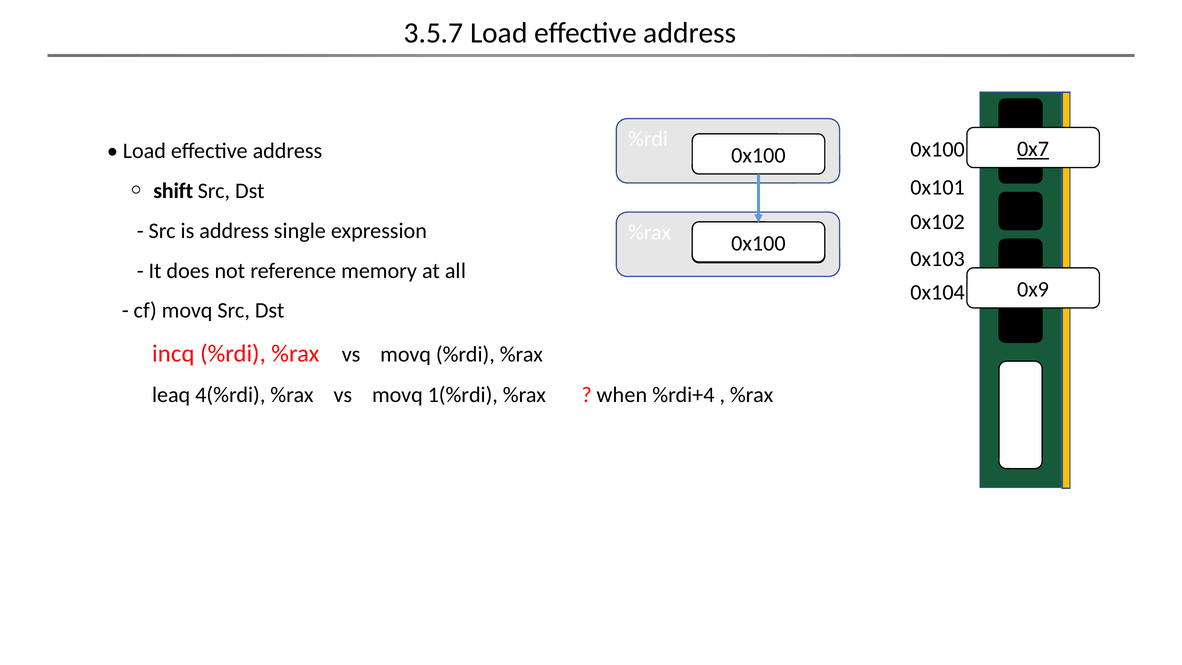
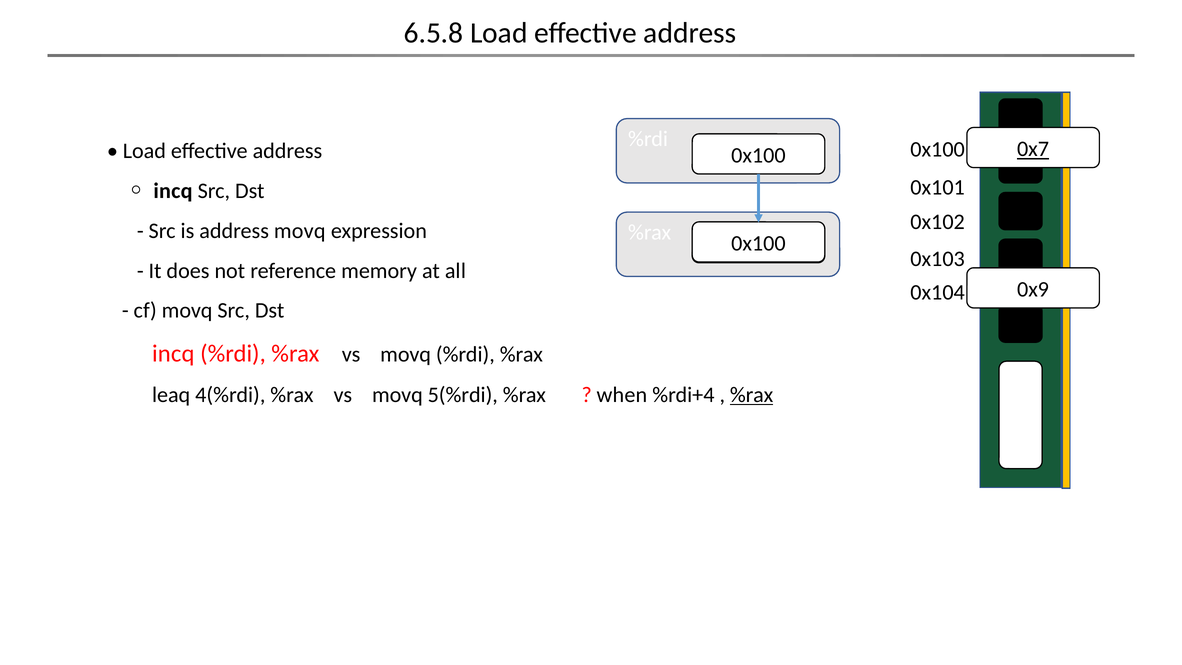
3.5.7: 3.5.7 -> 6.5.8
shift at (173, 191): shift -> incq
address single: single -> movq
1(%rdi: 1(%rdi -> 5(%rdi
%rax at (752, 395) underline: none -> present
